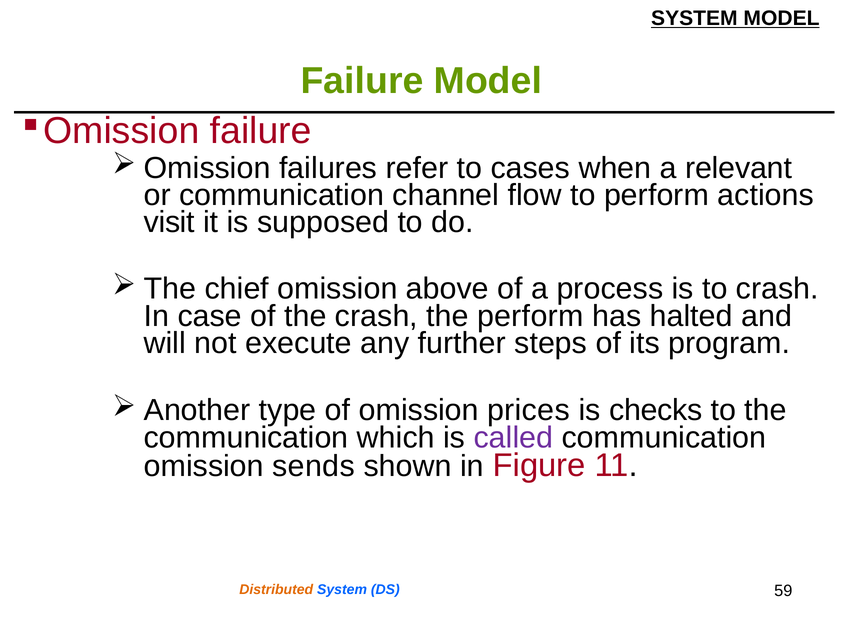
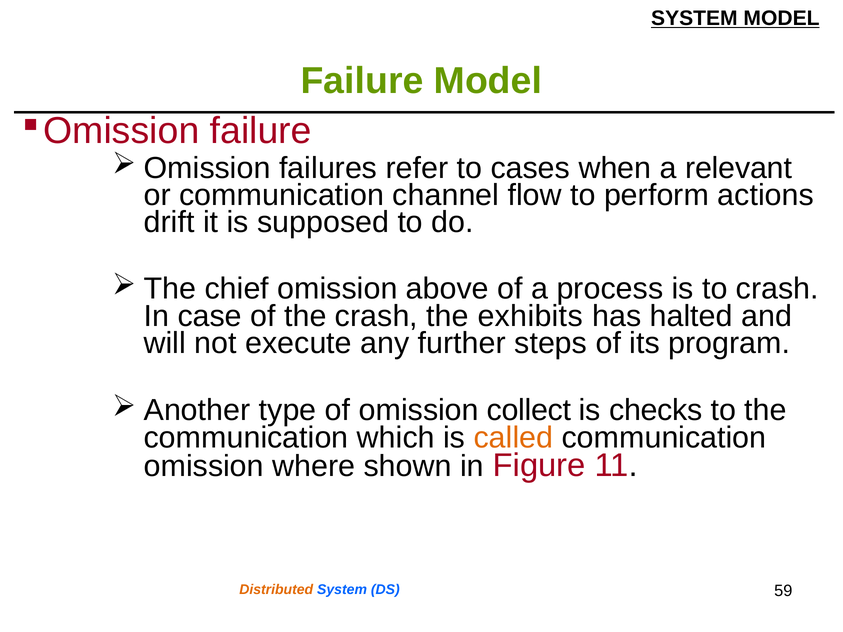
visit: visit -> drift
the perform: perform -> exhibits
prices: prices -> collect
called colour: purple -> orange
sends: sends -> where
